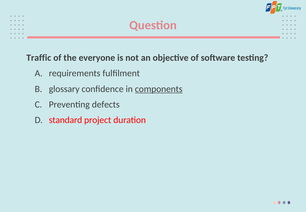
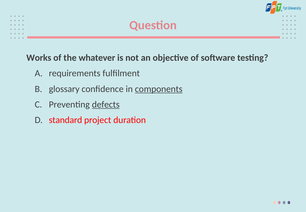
Traffic: Traffic -> Works
everyone: everyone -> whatever
defects underline: none -> present
